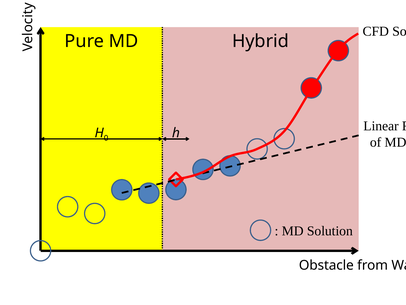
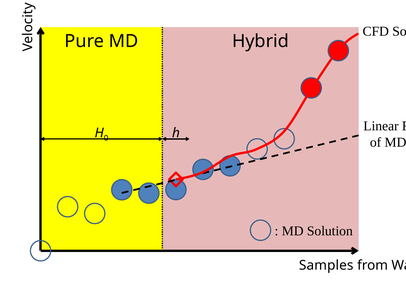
Obstacle at (326, 265): Obstacle -> Samples
